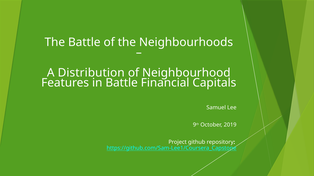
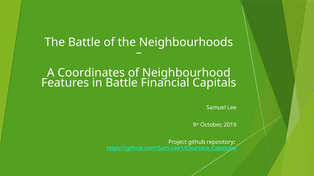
Distribution: Distribution -> Coordinates
